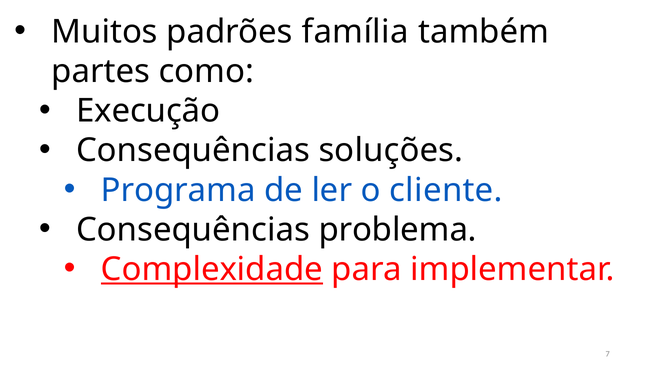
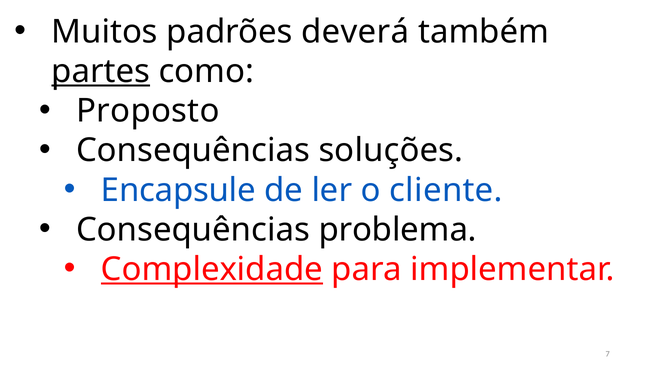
família: família -> deverá
partes underline: none -> present
Execução: Execução -> Proposto
Programa: Programa -> Encapsule
